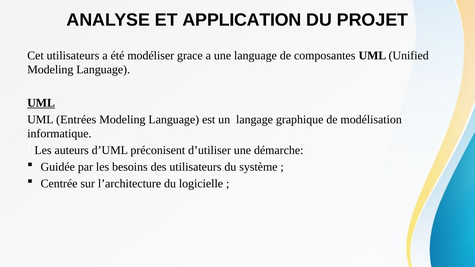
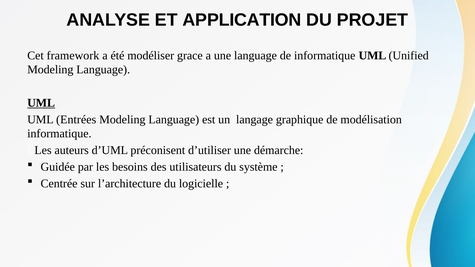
Cet utilisateurs: utilisateurs -> framework
de composantes: composantes -> informatique
